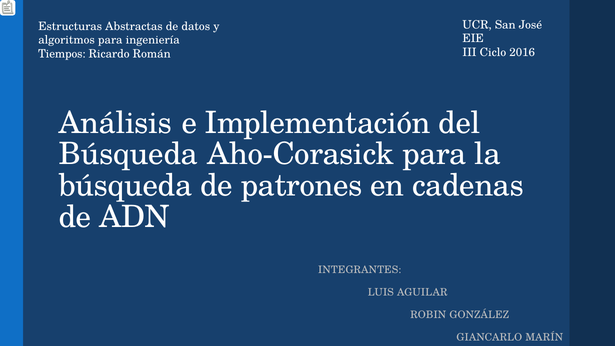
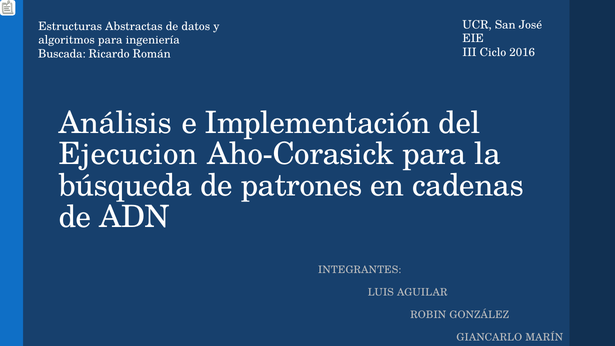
Tiempos: Tiempos -> Buscada
Búsqueda at (128, 154): Búsqueda -> Ejecucion
